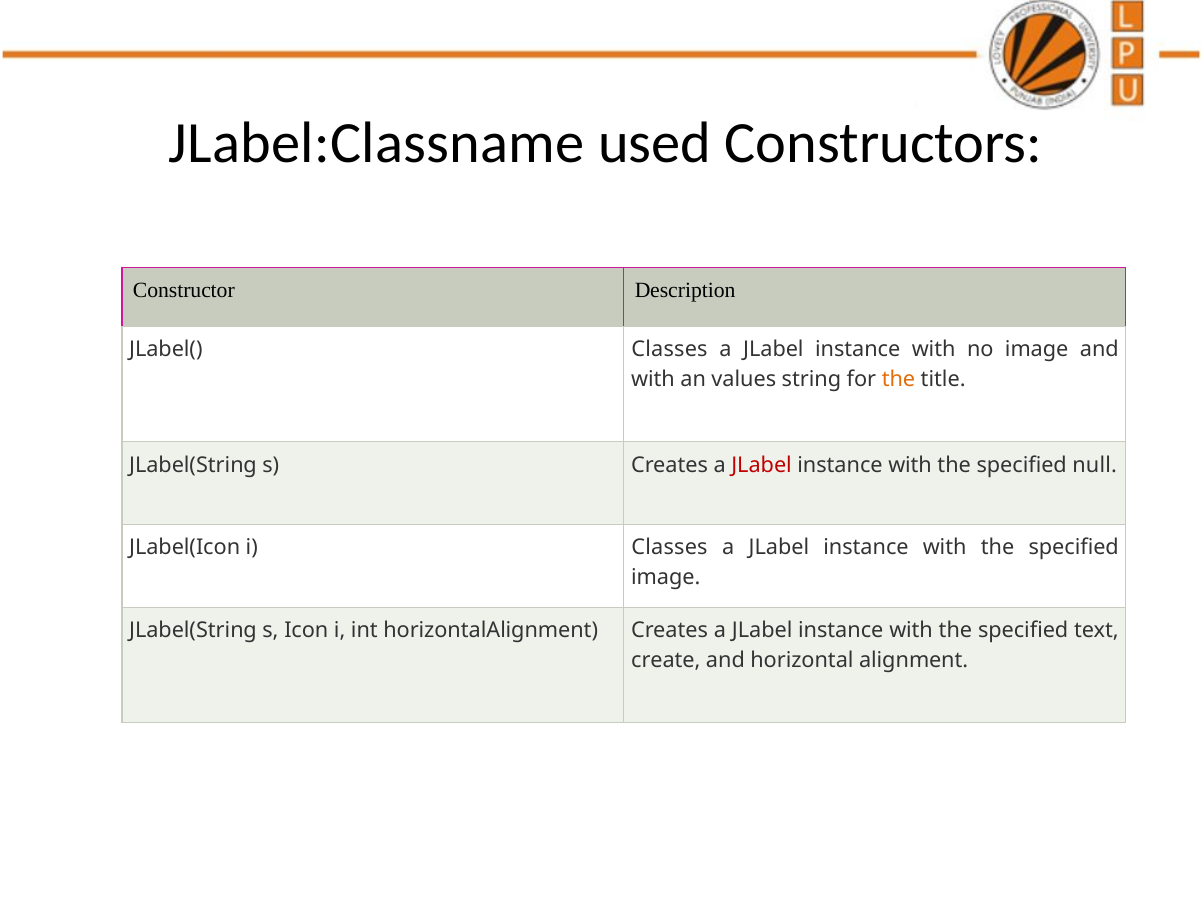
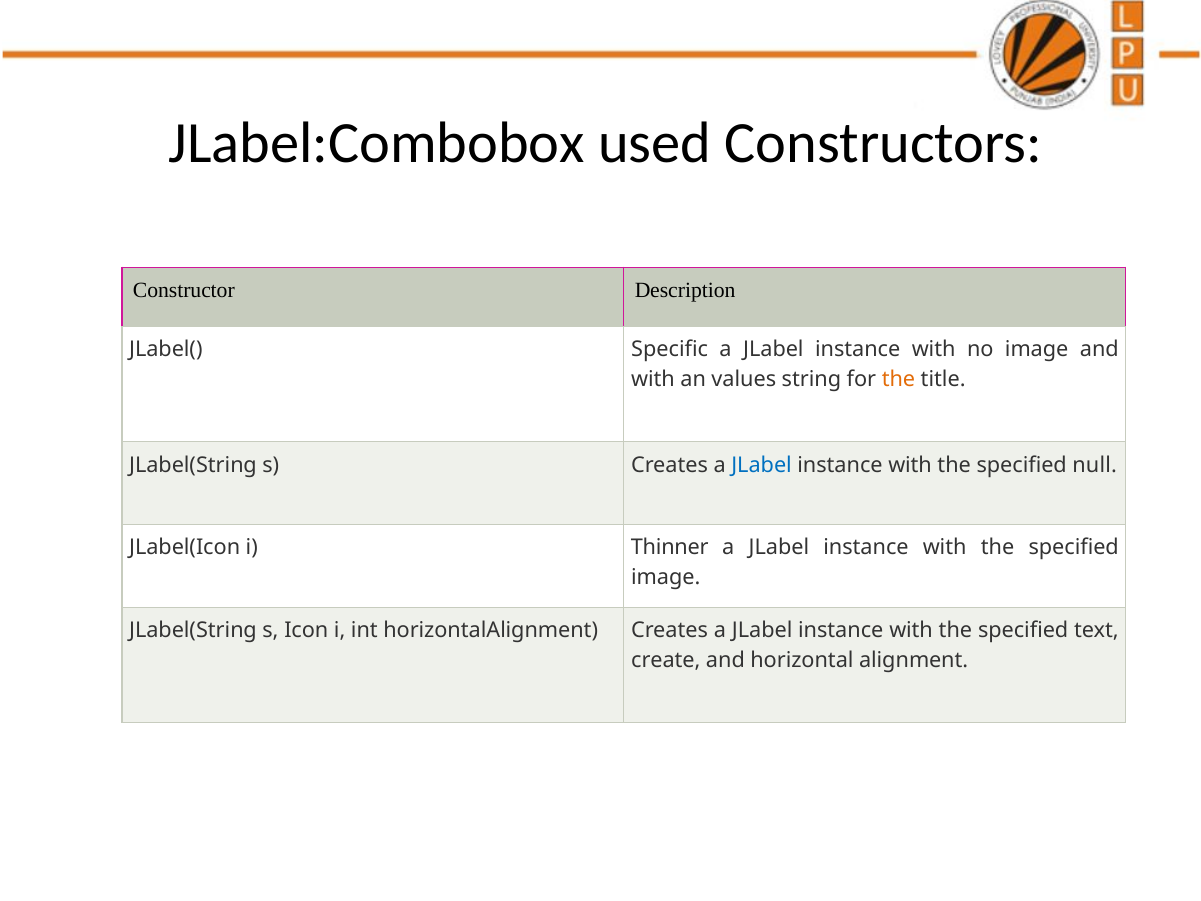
JLabel:Classname: JLabel:Classname -> JLabel:Combobox
JLabel( Classes: Classes -> Specific
JLabel at (762, 465) colour: red -> blue
i Classes: Classes -> Thinner
